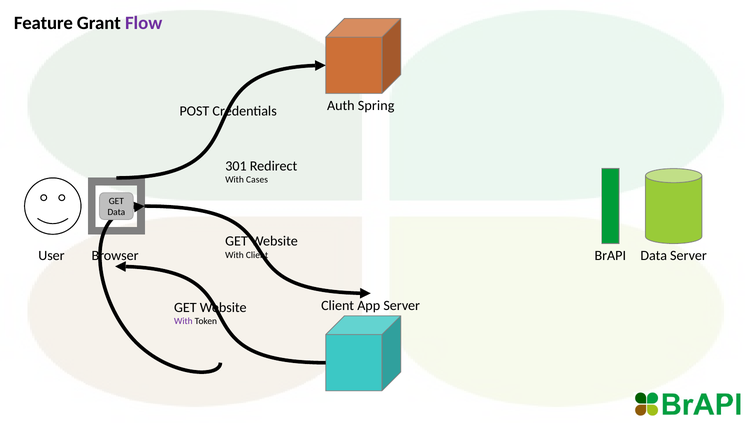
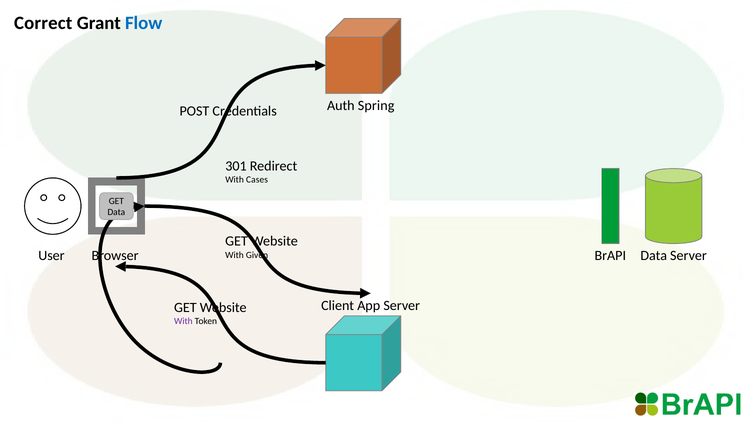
Feature: Feature -> Correct
Flow colour: purple -> blue
With Client: Client -> Given
